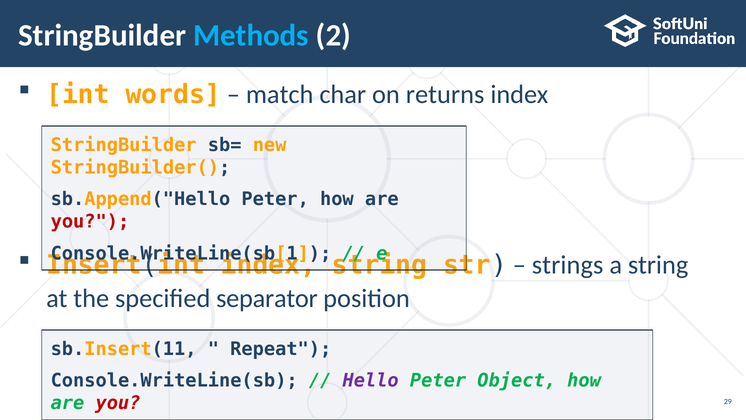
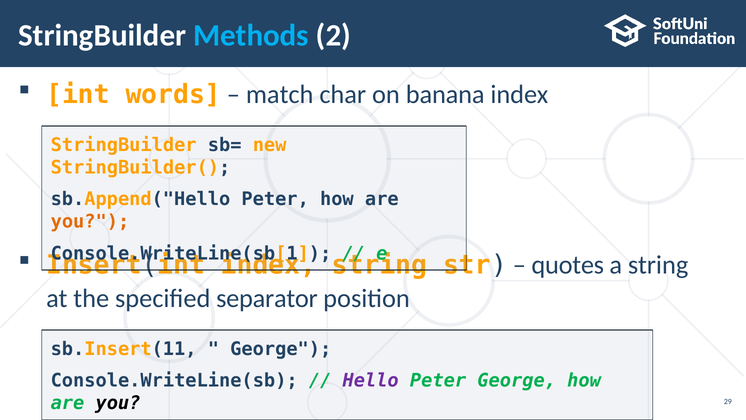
returns: returns -> banana
you at (90, 222) colour: red -> orange
strings: strings -> quotes
Repeat at (281, 349): Repeat -> George
Peter Object: Object -> George
you at (118, 403) colour: red -> black
